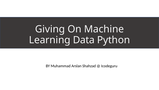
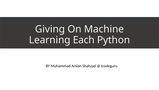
Data: Data -> Each
